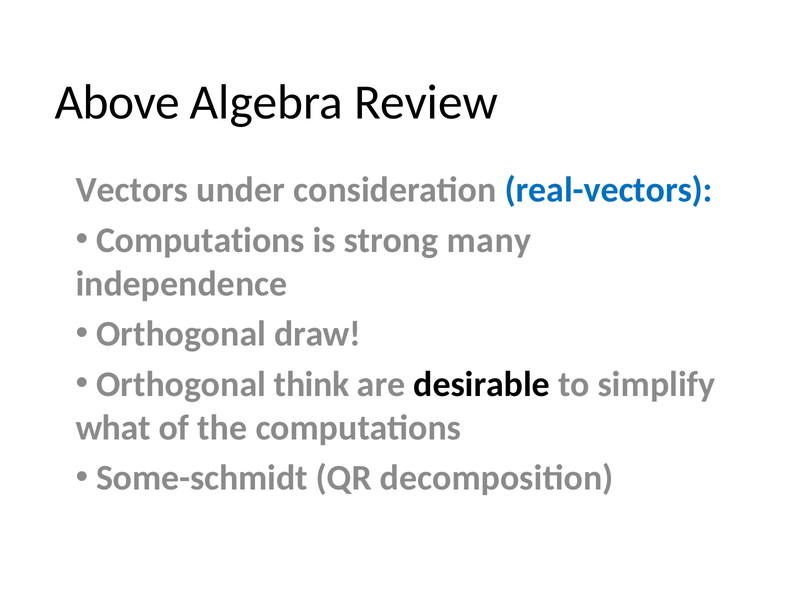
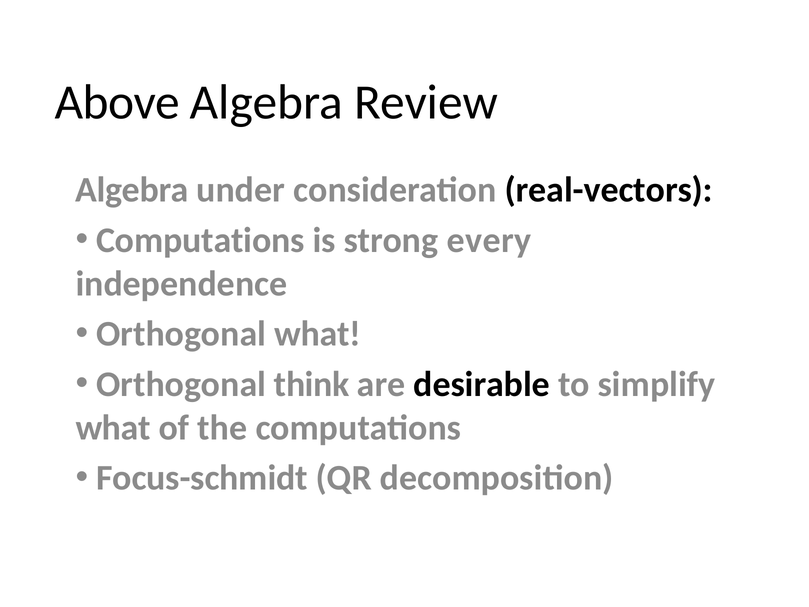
Vectors at (132, 190): Vectors -> Algebra
real-vectors colour: blue -> black
many: many -> every
Orthogonal draw: draw -> what
Some-schmidt: Some-schmidt -> Focus-schmidt
